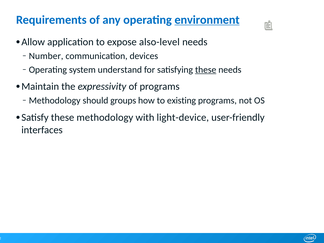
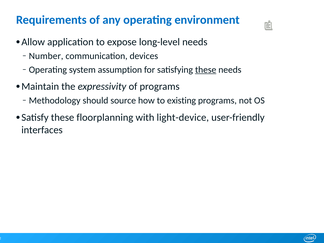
environment underline: present -> none
also-level: also-level -> long-level
understand: understand -> assumption
groups: groups -> source
these methodology: methodology -> floorplanning
